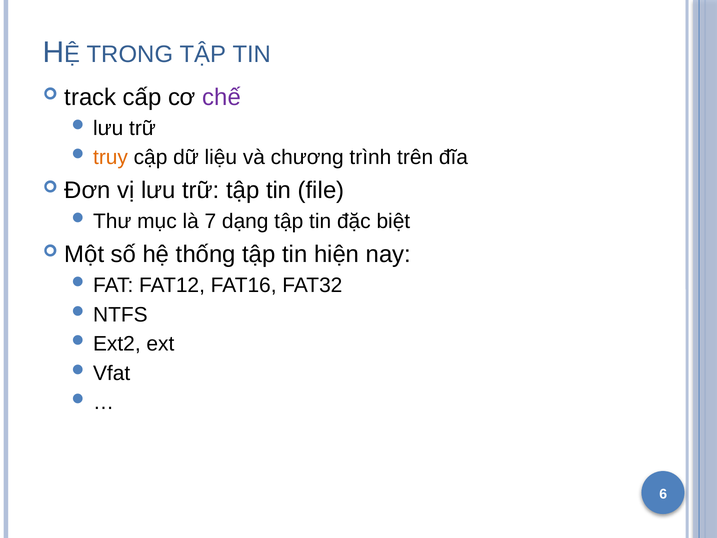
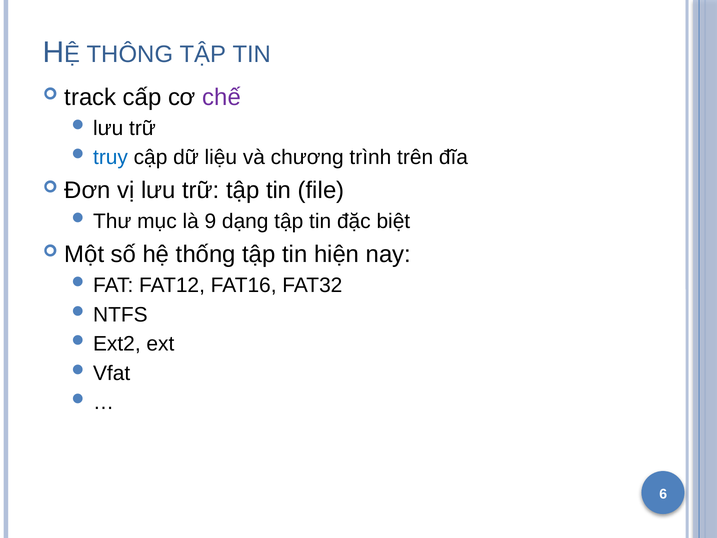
TRONG: TRONG -> THÔNG
truy colour: orange -> blue
7: 7 -> 9
